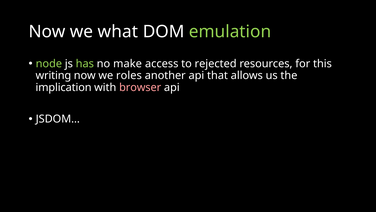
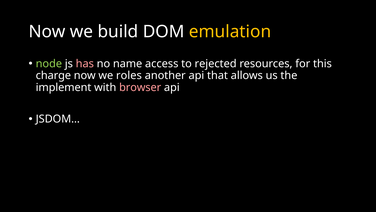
what: what -> build
emulation colour: light green -> yellow
has colour: light green -> pink
make: make -> name
writing: writing -> charge
implication: implication -> implement
